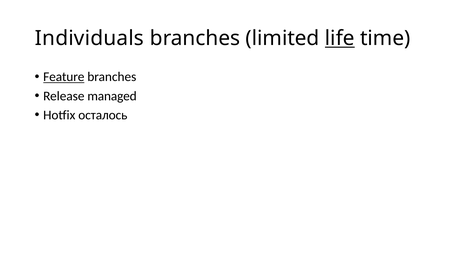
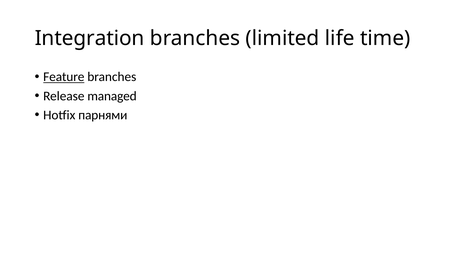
Individuals: Individuals -> Integration
life underline: present -> none
осталось: осталось -> парнями
